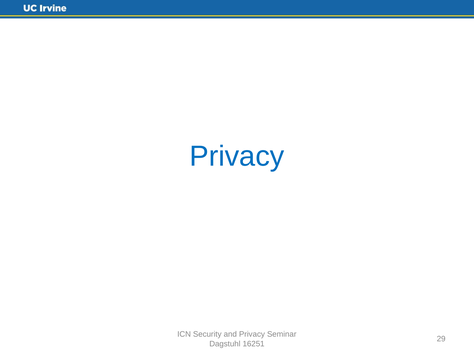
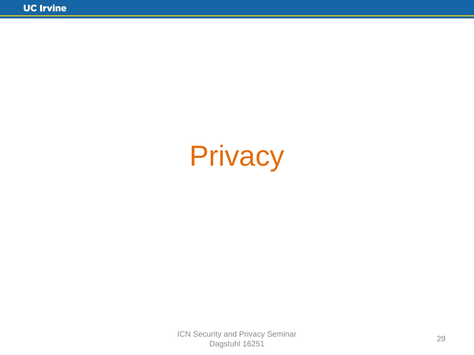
Privacy at (237, 157) colour: blue -> orange
